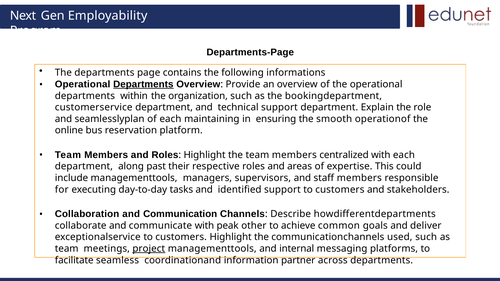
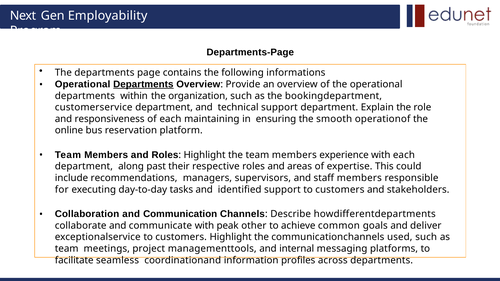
seamlesslyplan: seamlesslyplan -> responsiveness
centralized: centralized -> experience
include managementtools: managementtools -> recommendations
project underline: present -> none
partner: partner -> profiles
